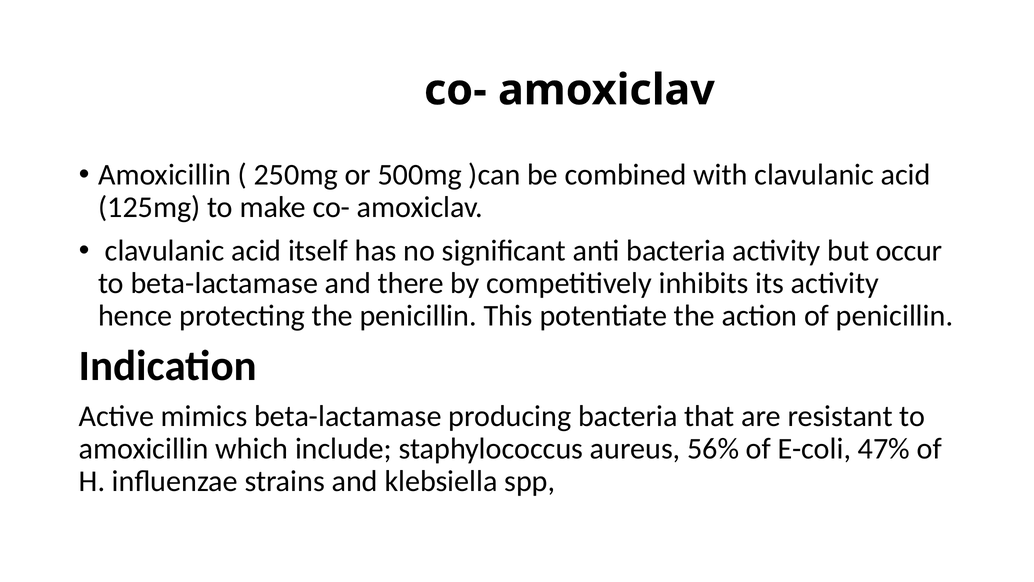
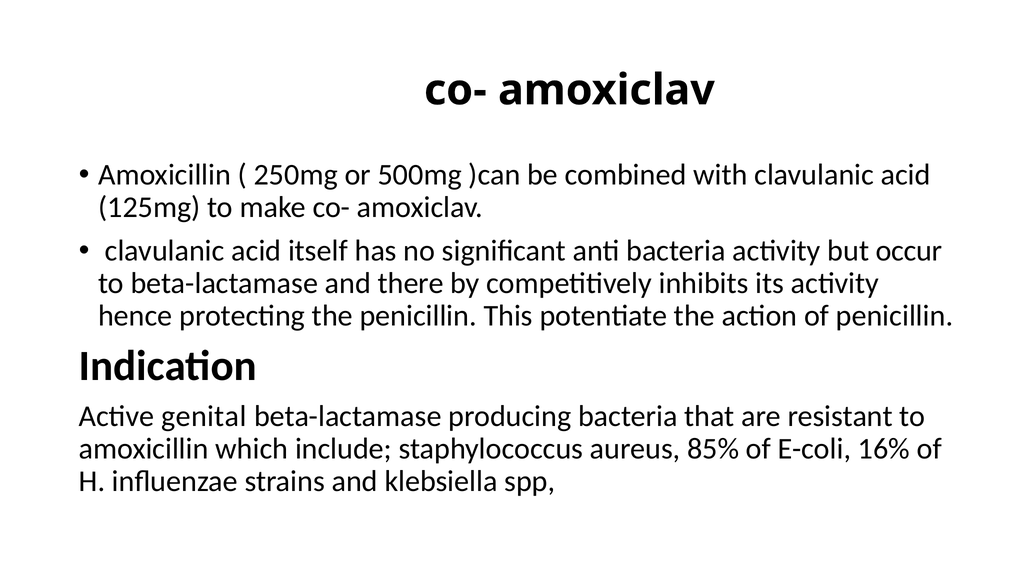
mimics: mimics -> genital
56%: 56% -> 85%
47%: 47% -> 16%
